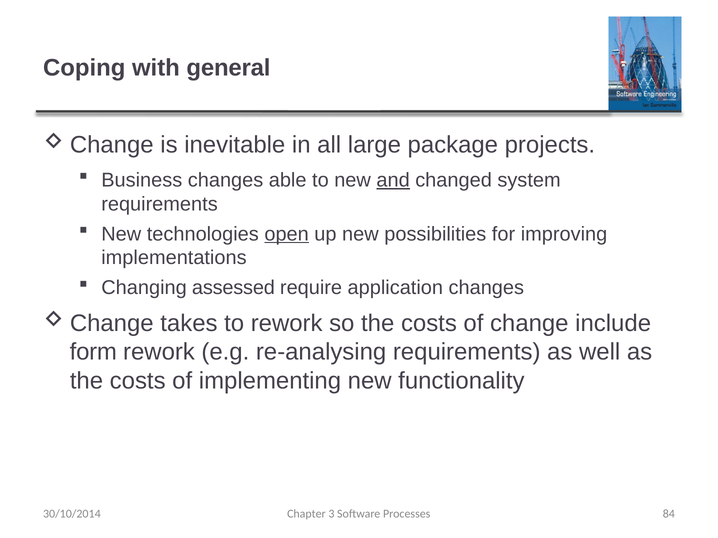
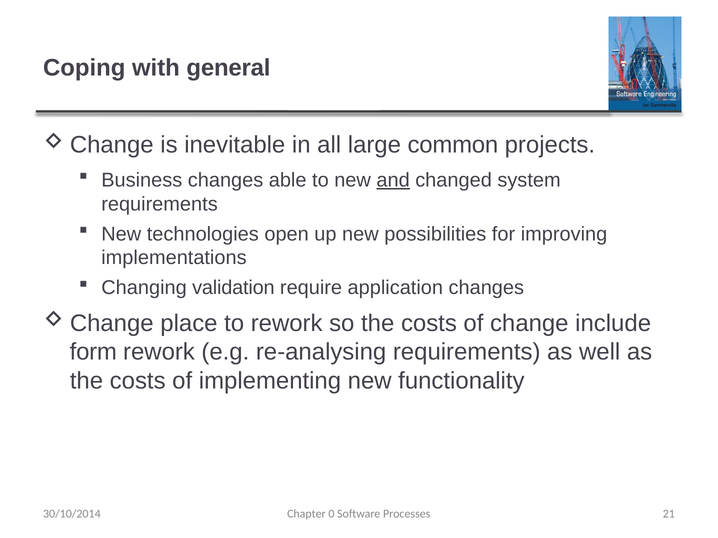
package: package -> common
open underline: present -> none
assessed: assessed -> validation
takes: takes -> place
3: 3 -> 0
84: 84 -> 21
